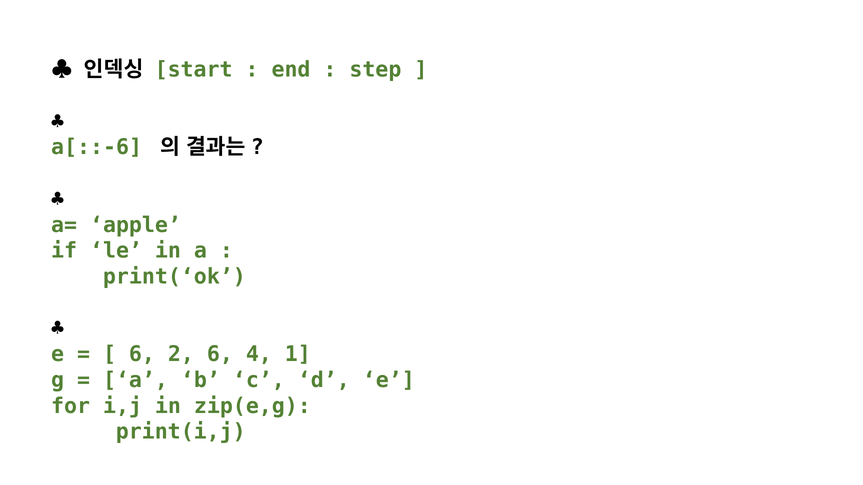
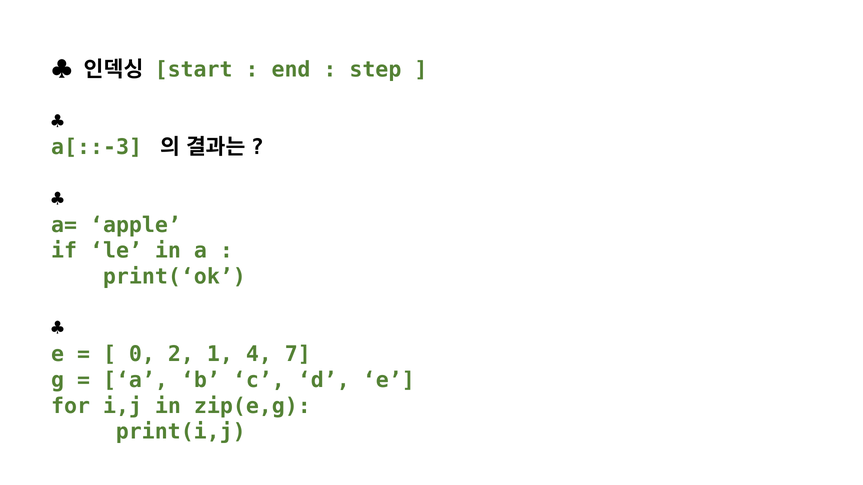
a[::-6: a[::-6 -> a[::-3
6 at (142, 355): 6 -> 0
2 6: 6 -> 1
1: 1 -> 7
